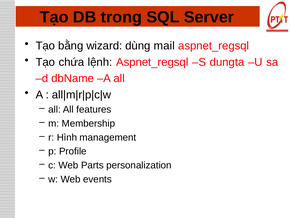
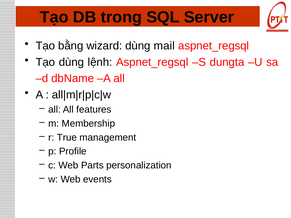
Tạo chứa: chứa -> dùng
Hình: Hình -> True
